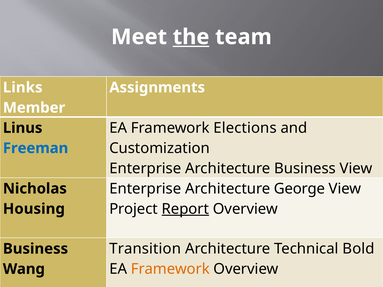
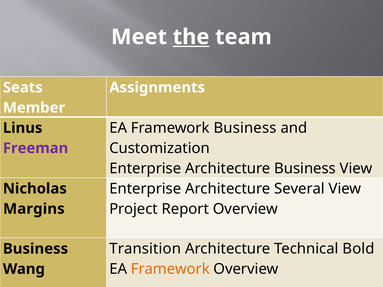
Links: Links -> Seats
Framework Elections: Elections -> Business
Freeman colour: blue -> purple
George: George -> Several
Report underline: present -> none
Housing: Housing -> Margins
